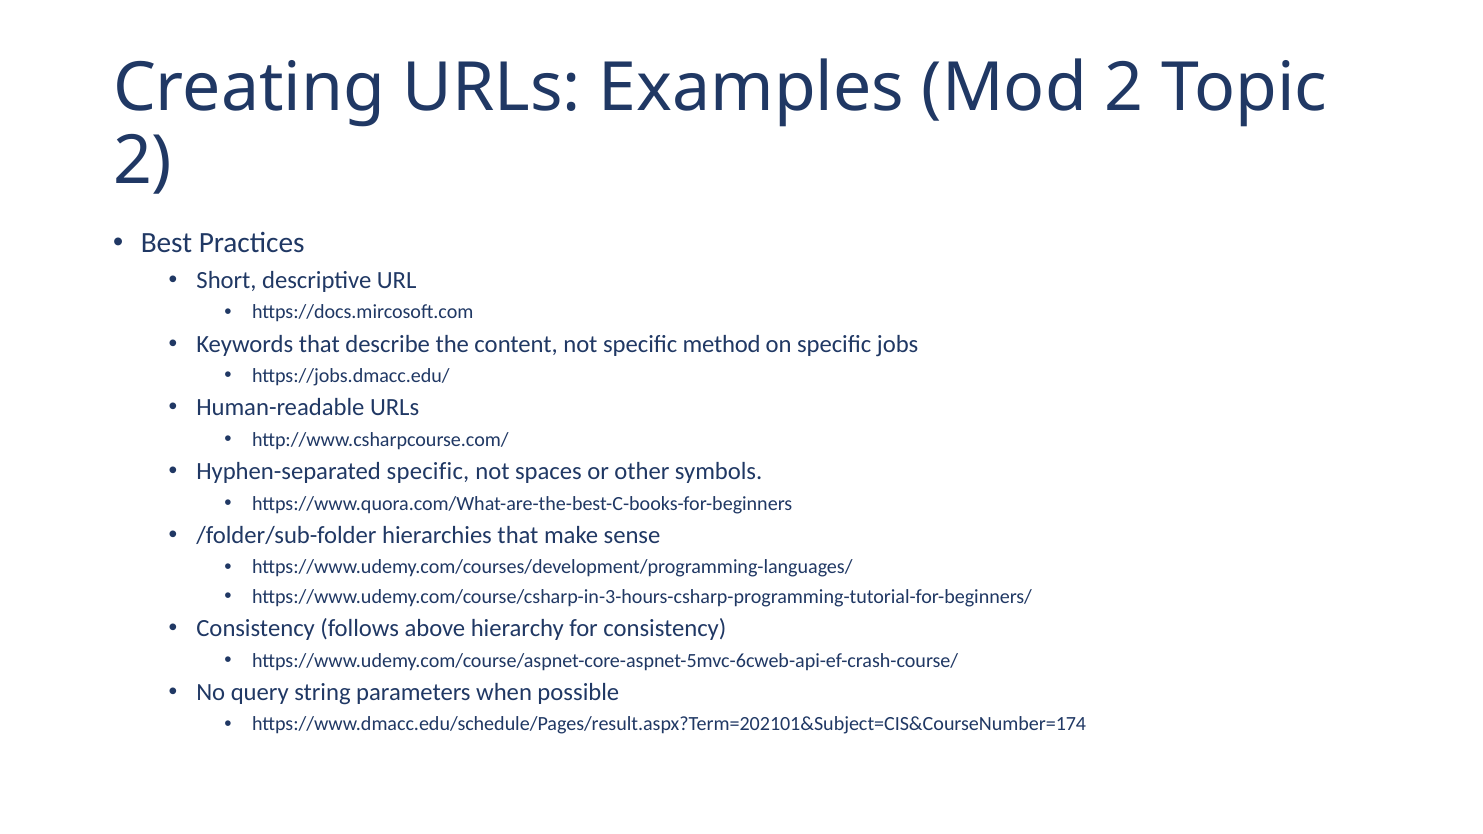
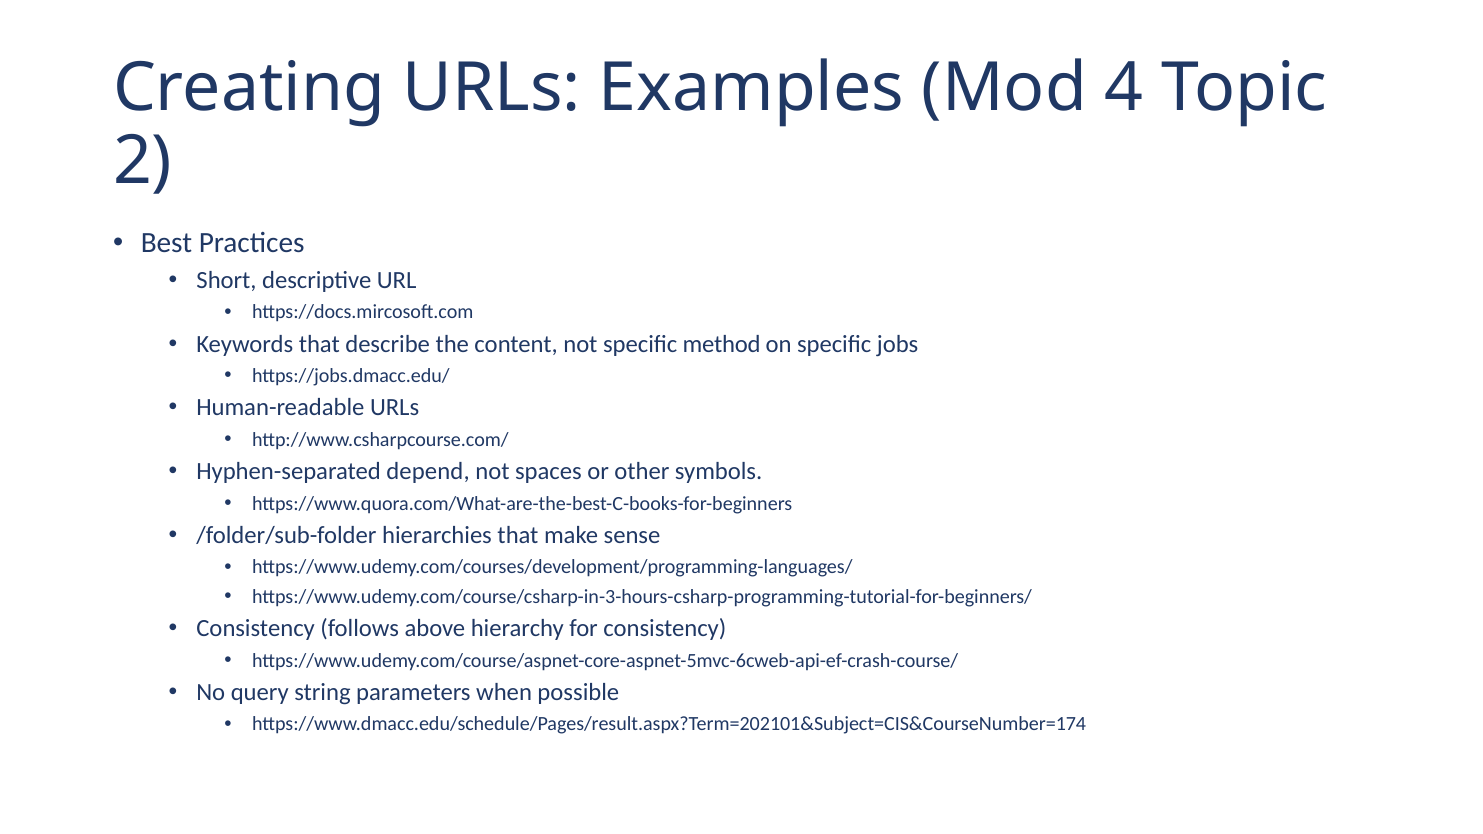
Mod 2: 2 -> 4
Hyphen-separated specific: specific -> depend
